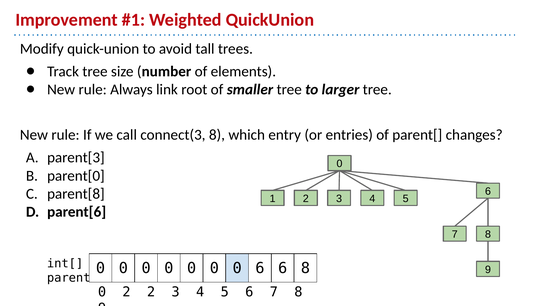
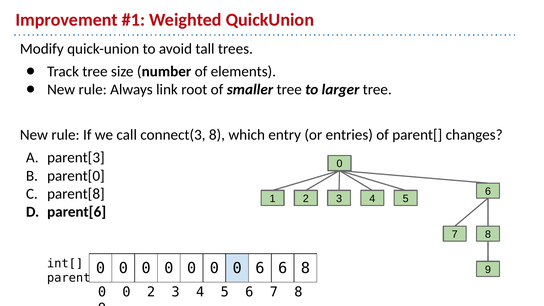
2 at (126, 292): 2 -> 0
